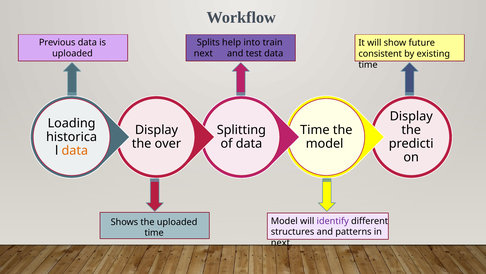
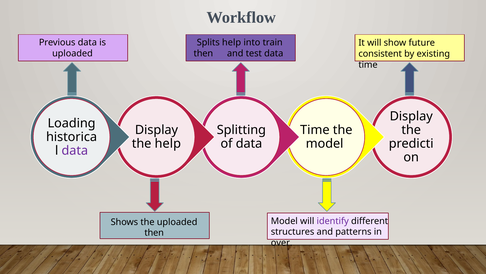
next at (203, 53): next -> then
the over: over -> help
data at (75, 150) colour: orange -> purple
time at (154, 232): time -> then
next at (282, 242): next -> over
